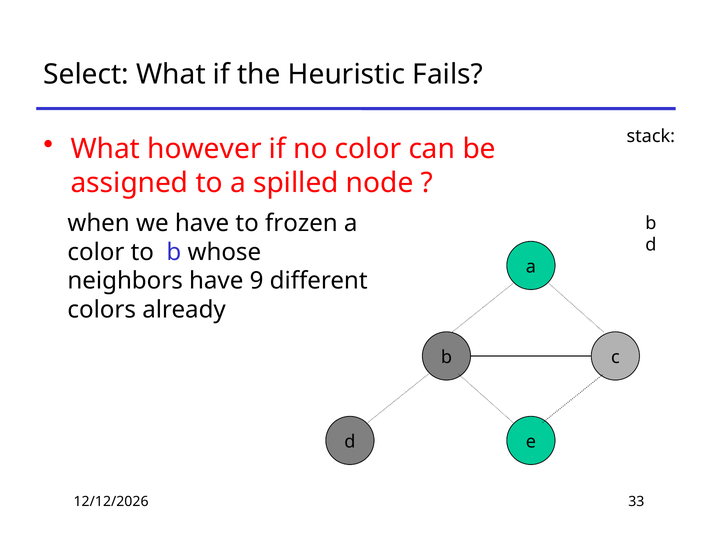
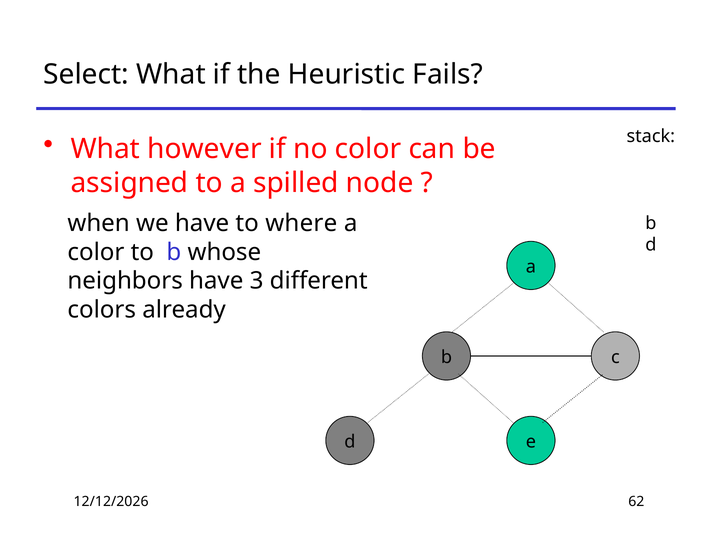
frozen: frozen -> where
9: 9 -> 3
33: 33 -> 62
